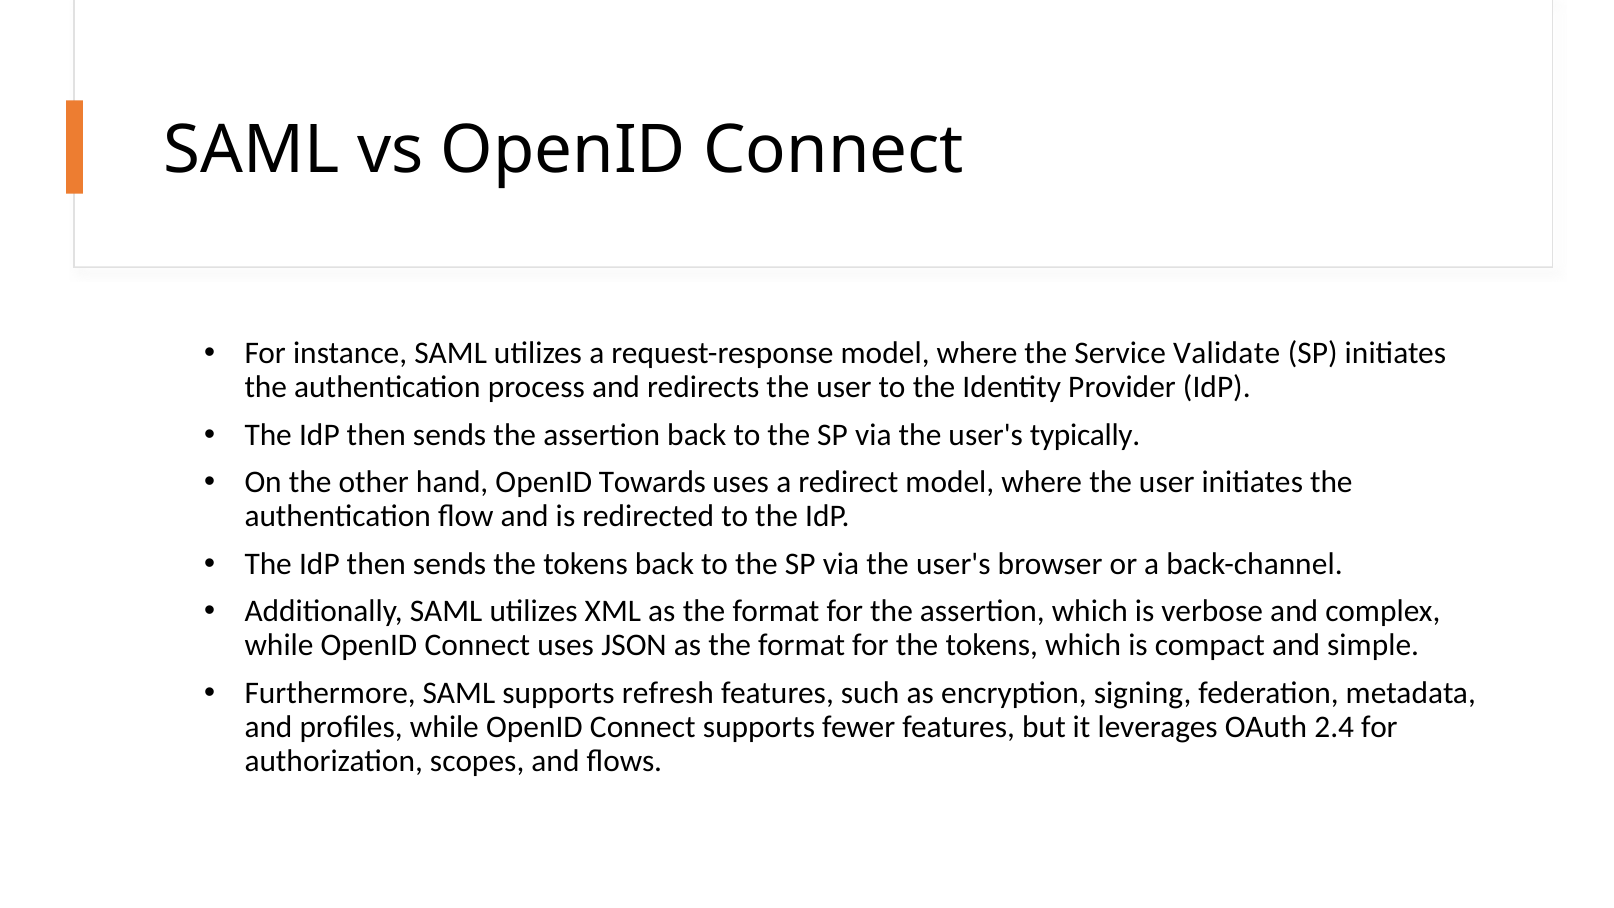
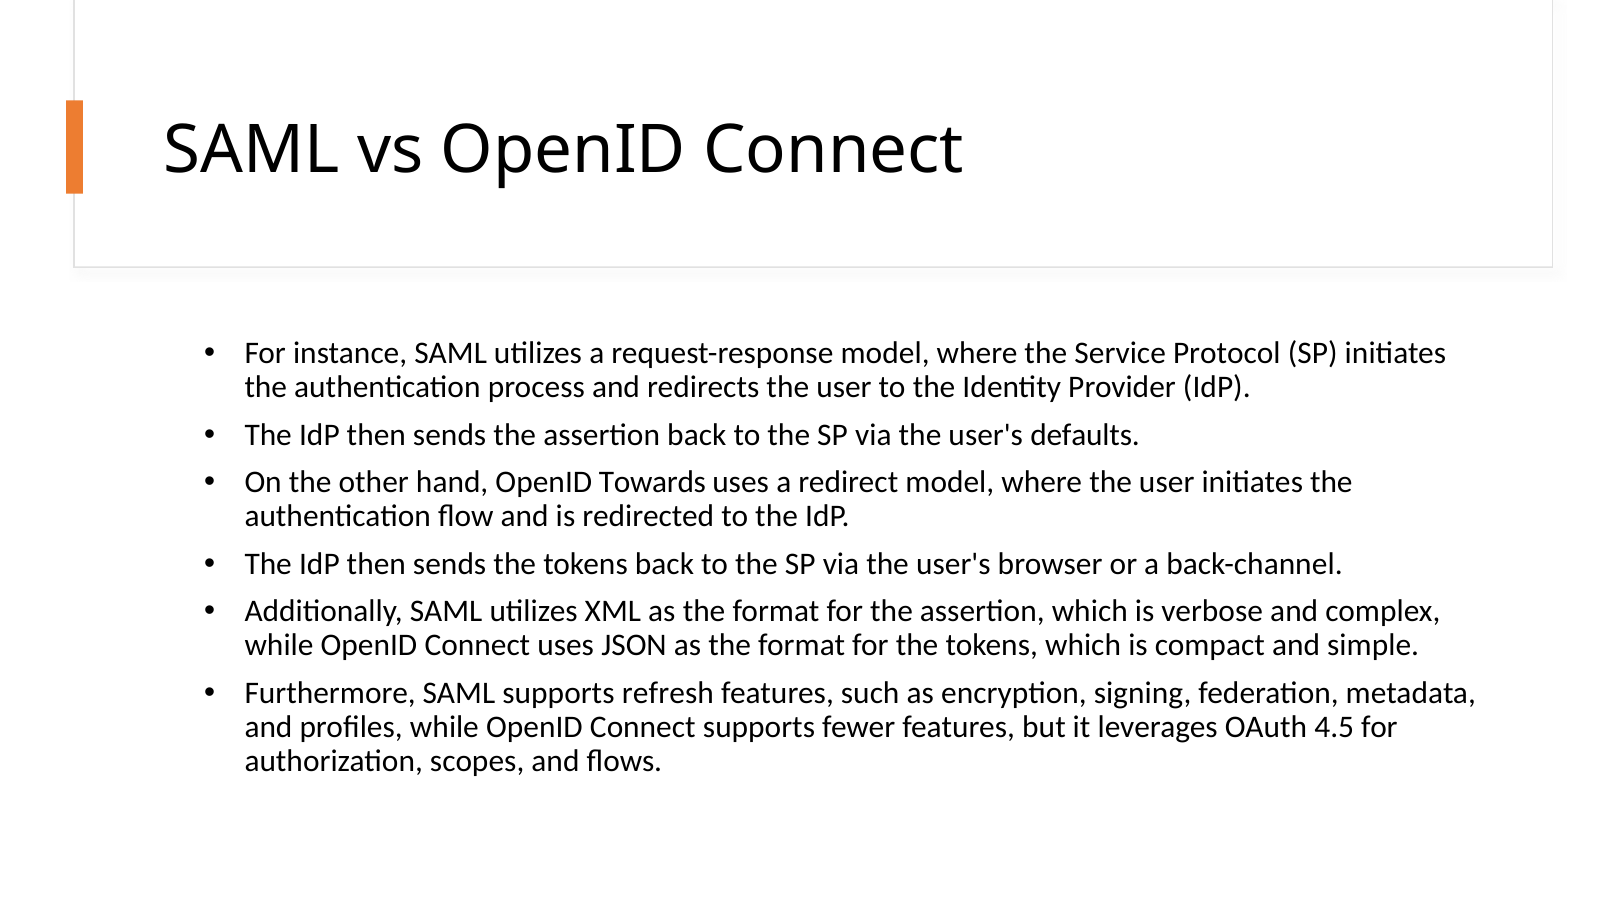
Validate: Validate -> Protocol
typically: typically -> defaults
2.4: 2.4 -> 4.5
